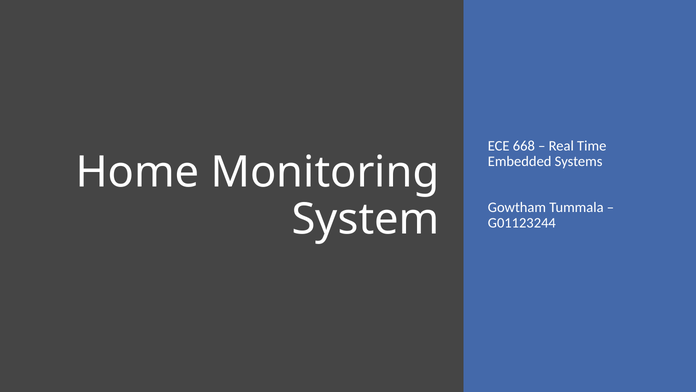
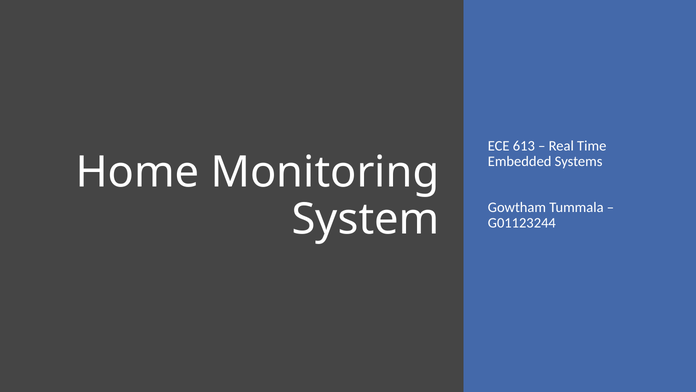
668: 668 -> 613
